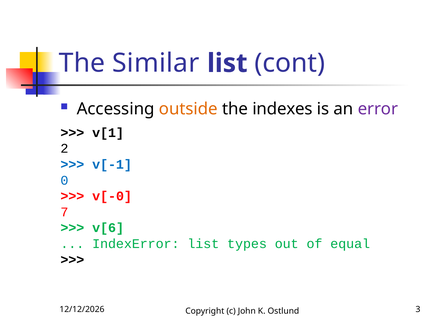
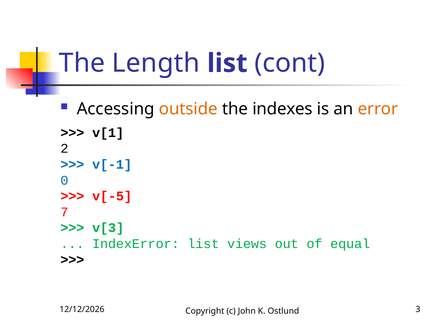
Similar: Similar -> Length
error colour: purple -> orange
v[-0: v[-0 -> v[-5
v[6: v[6 -> v[3
types: types -> views
